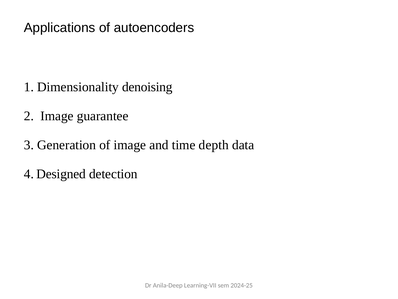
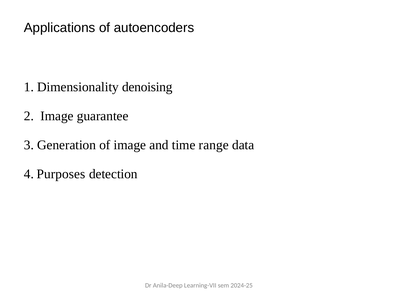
depth: depth -> range
Designed: Designed -> Purposes
